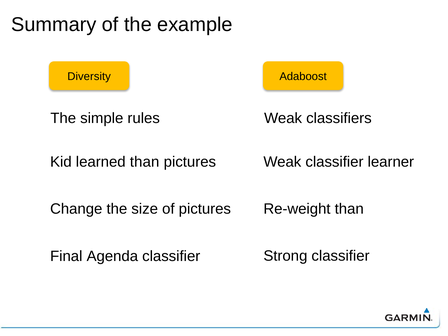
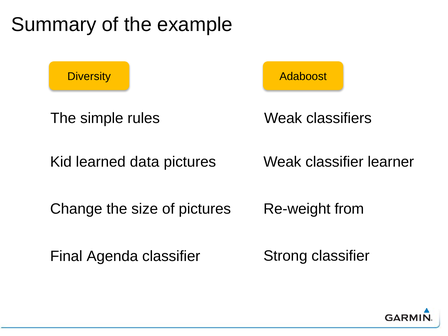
learned than: than -> data
Re-weight than: than -> from
